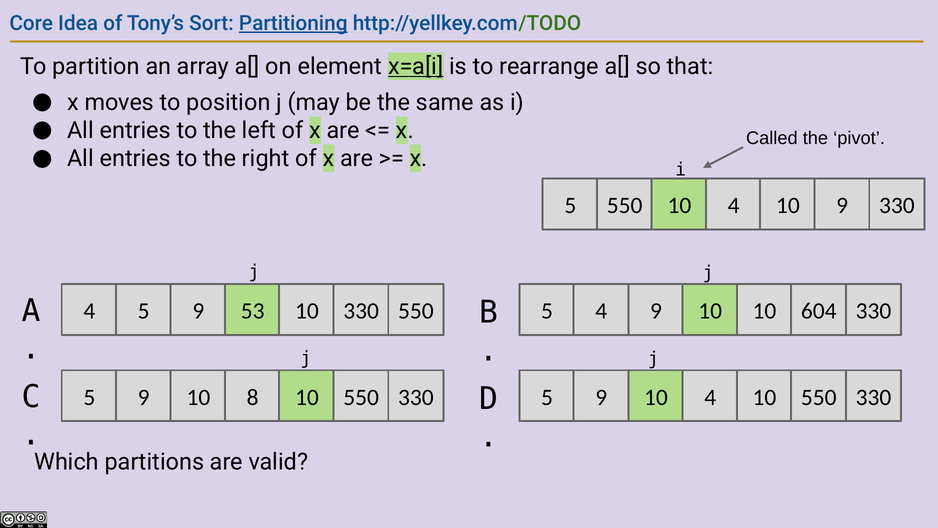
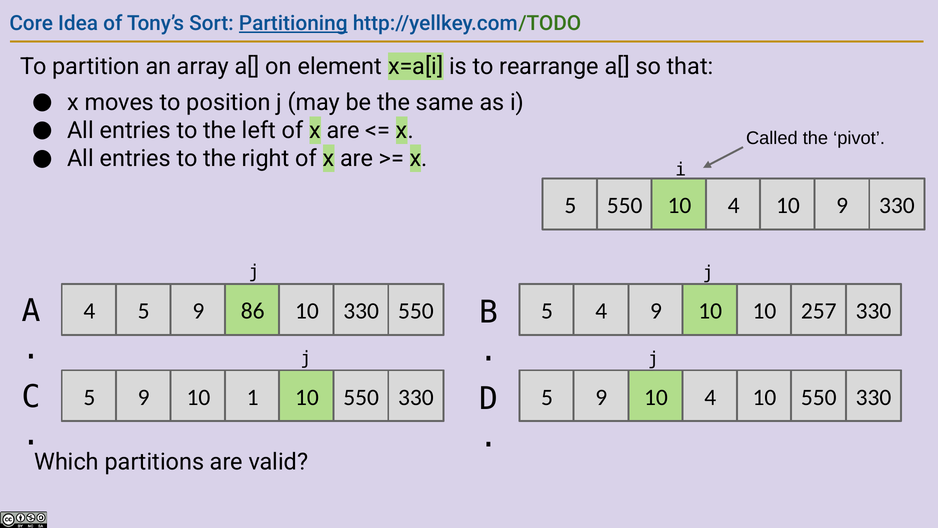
x=a[i underline: present -> none
53: 53 -> 86
604: 604 -> 257
8: 8 -> 1
